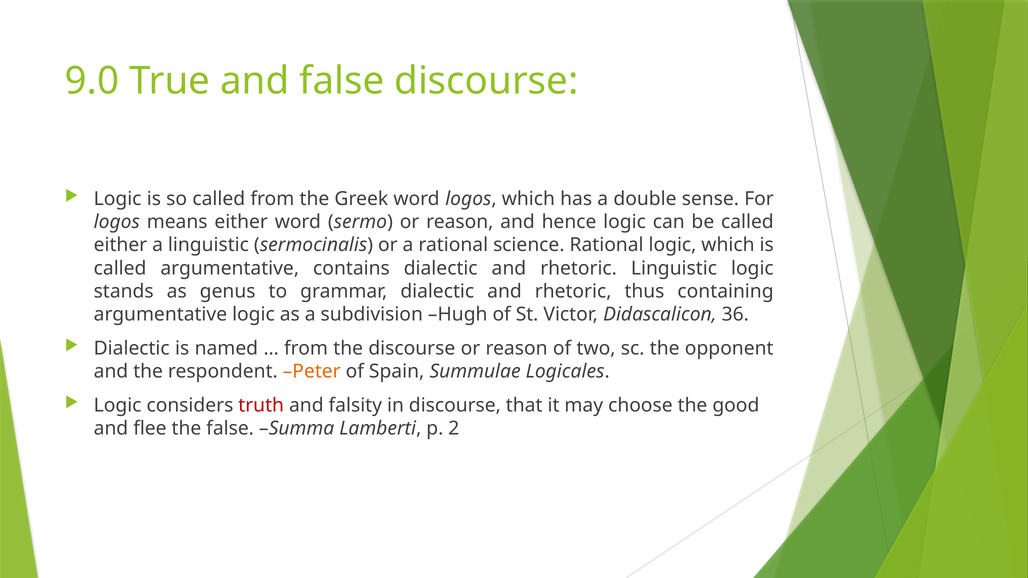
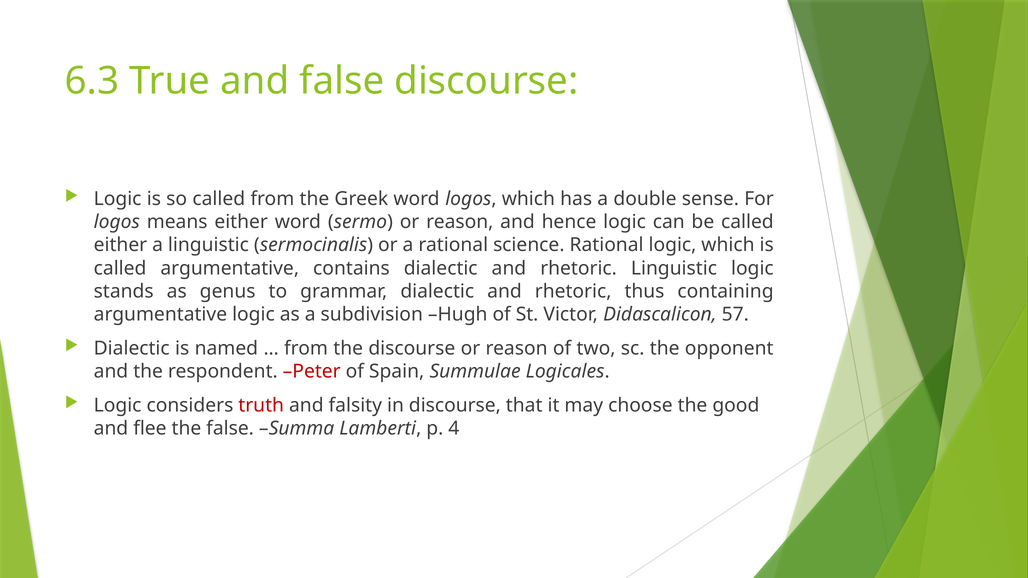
9.0: 9.0 -> 6.3
36: 36 -> 57
Peter colour: orange -> red
2: 2 -> 4
